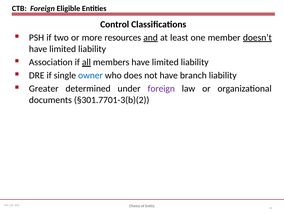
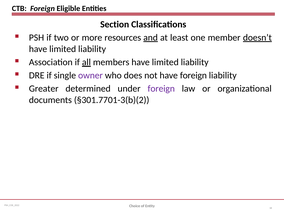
Control: Control -> Section
owner colour: blue -> purple
have branch: branch -> foreign
